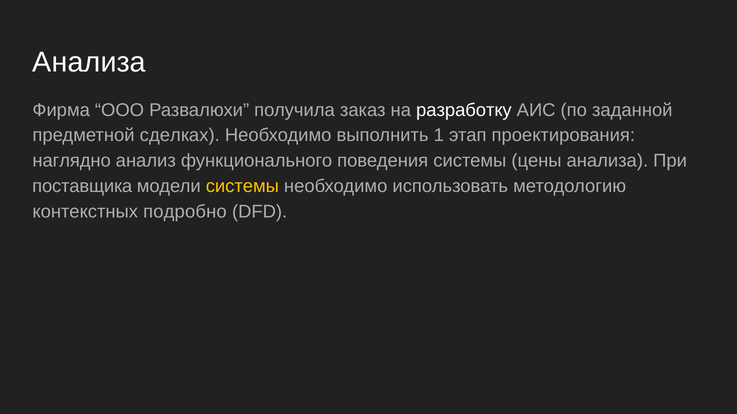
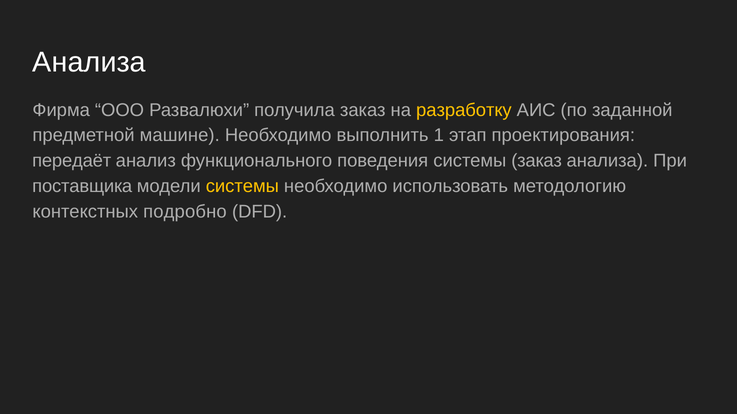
разработку colour: white -> yellow
сделках: сделках -> машине
наглядно: наглядно -> передаёт
системы цены: цены -> заказ
